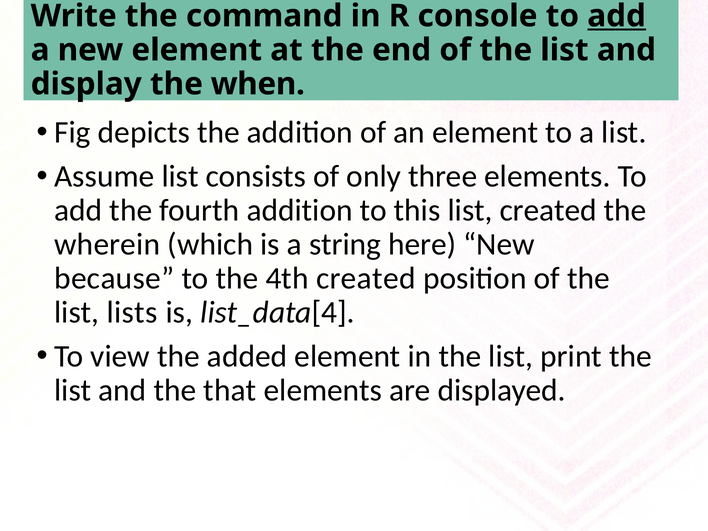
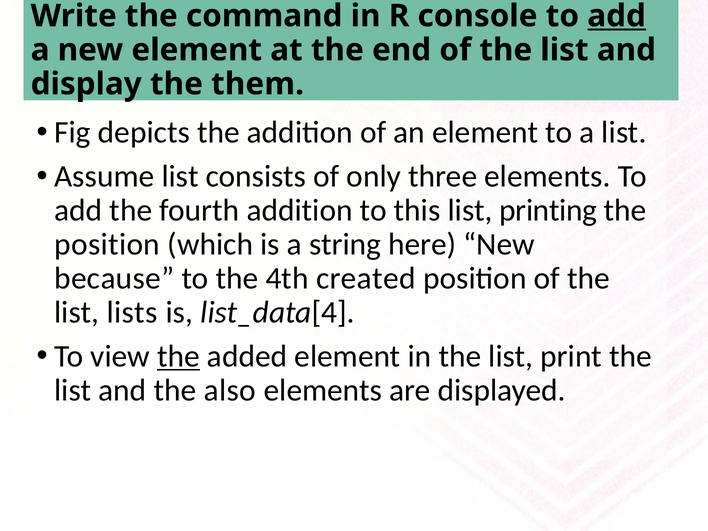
when: when -> them
list created: created -> printing
wherein at (107, 244): wherein -> position
the at (178, 356) underline: none -> present
that: that -> also
